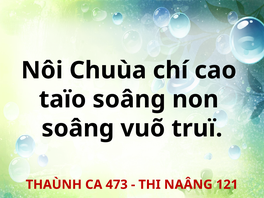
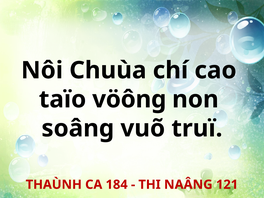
taïo soâng: soâng -> vöông
473: 473 -> 184
